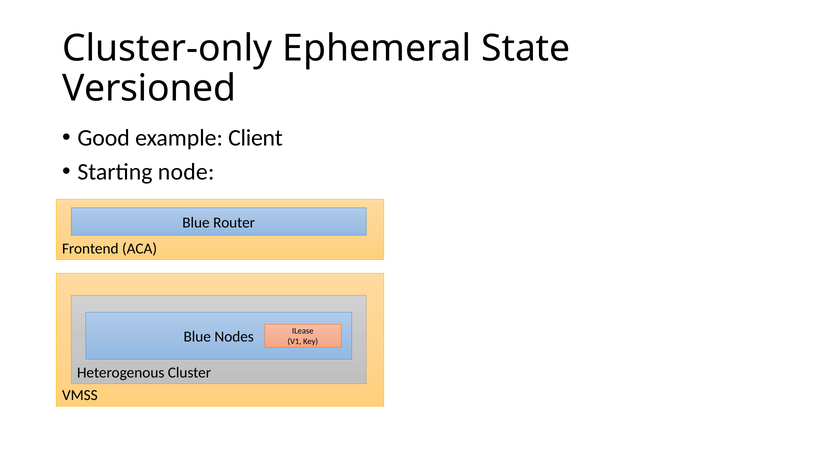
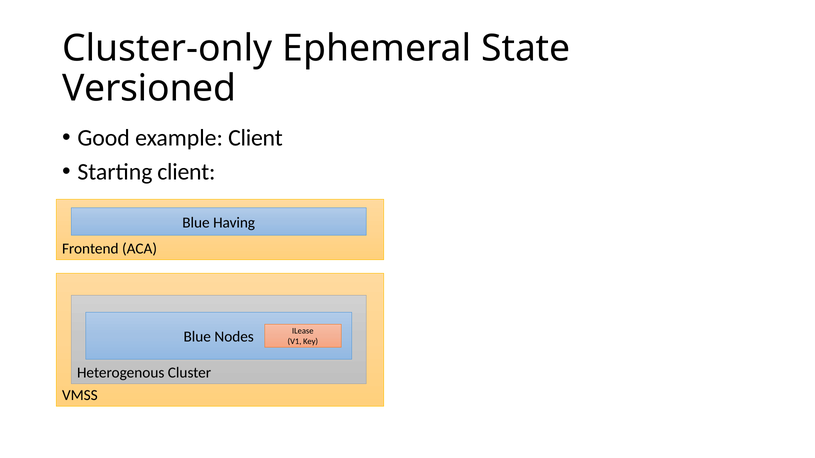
Starting node: node -> client
Router: Router -> Having
